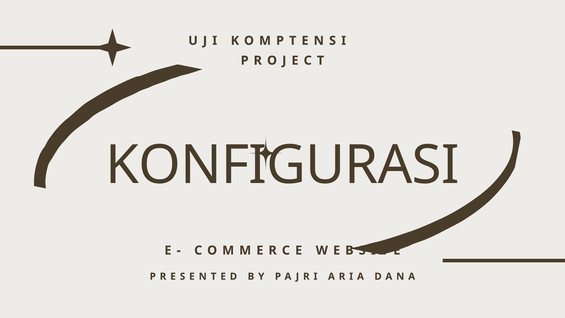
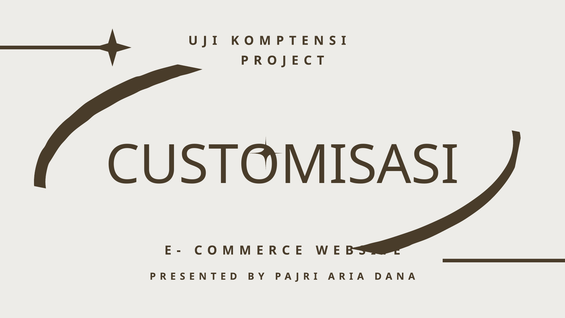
KONFIGURASI: KONFIGURASI -> CUSTOMISASI
